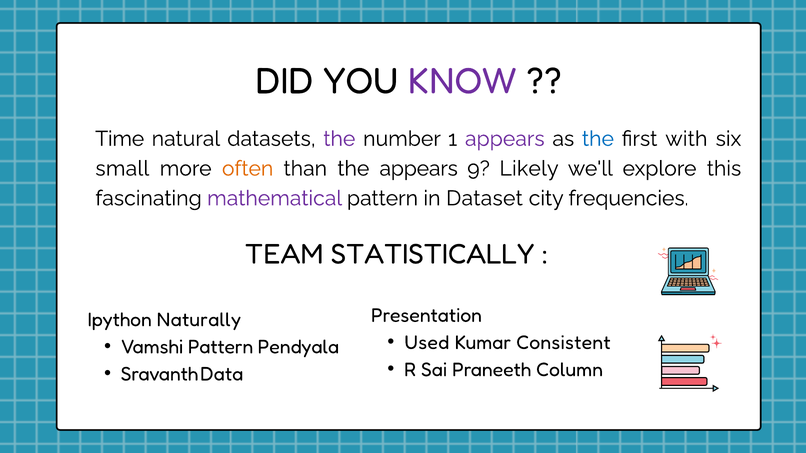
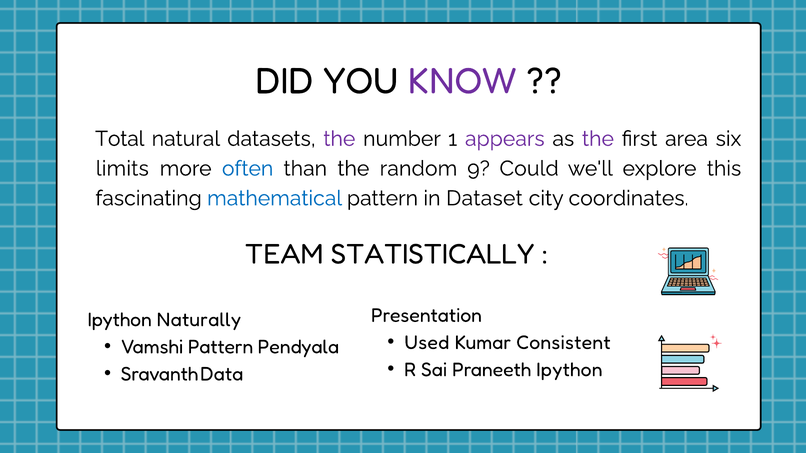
Time: Time -> Total
the at (598, 139) colour: blue -> purple
with: with -> area
small: small -> limits
often colour: orange -> blue
the appears: appears -> random
Likely: Likely -> Could
mathematical colour: purple -> blue
frequencies: frequencies -> coordinates
Praneeth Column: Column -> Ipython
